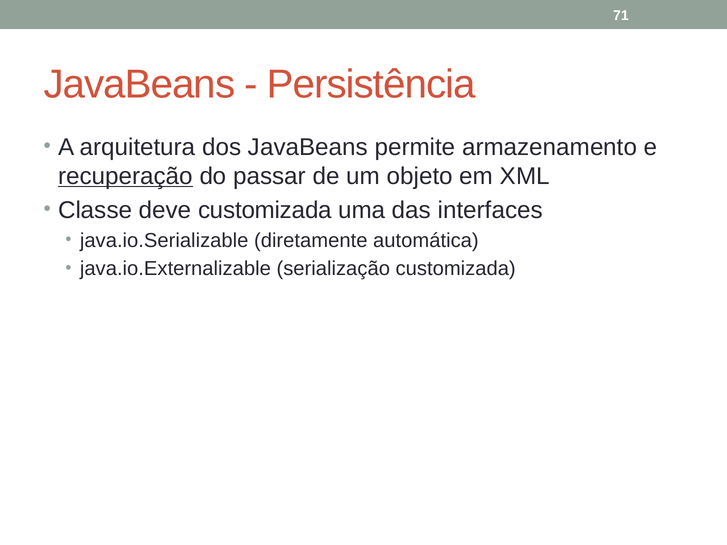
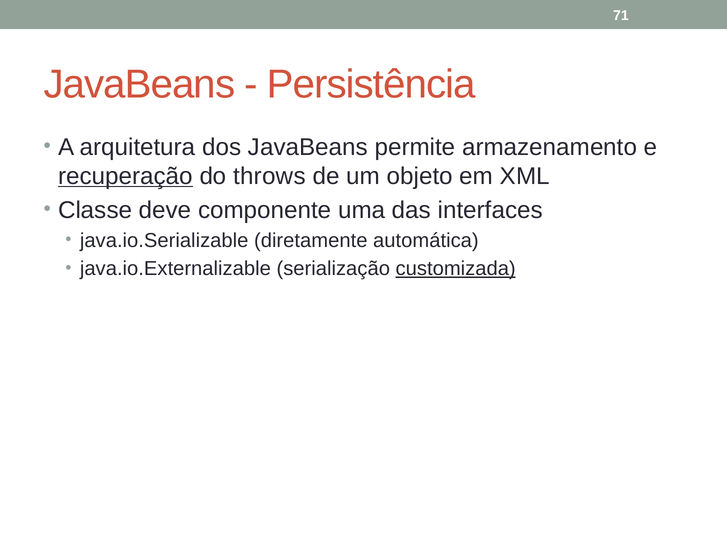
passar: passar -> throws
deve customizada: customizada -> componente
customizada at (456, 269) underline: none -> present
